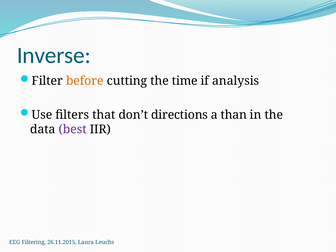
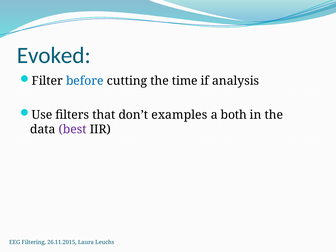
Inverse: Inverse -> Evoked
before colour: orange -> blue
directions: directions -> examples
than: than -> both
